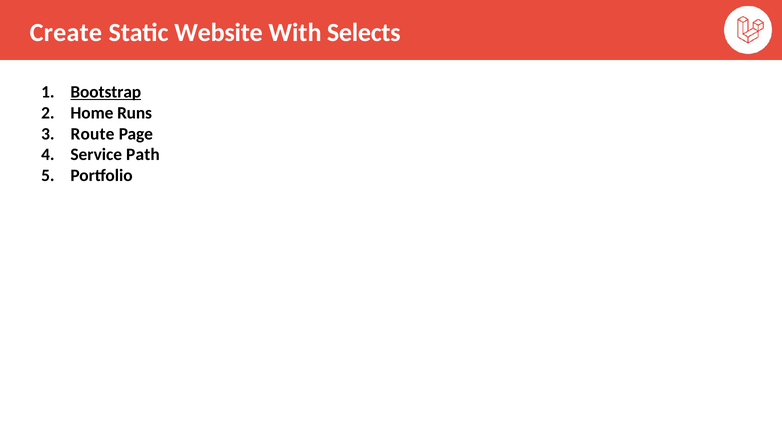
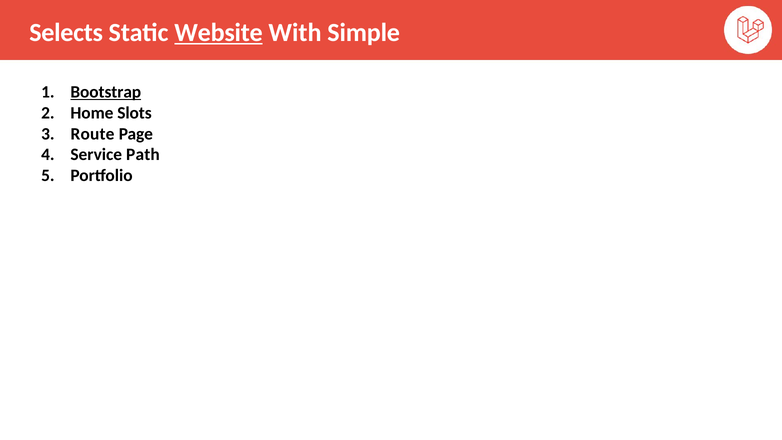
Create: Create -> Selects
Website underline: none -> present
Selects: Selects -> Simple
Runs: Runs -> Slots
